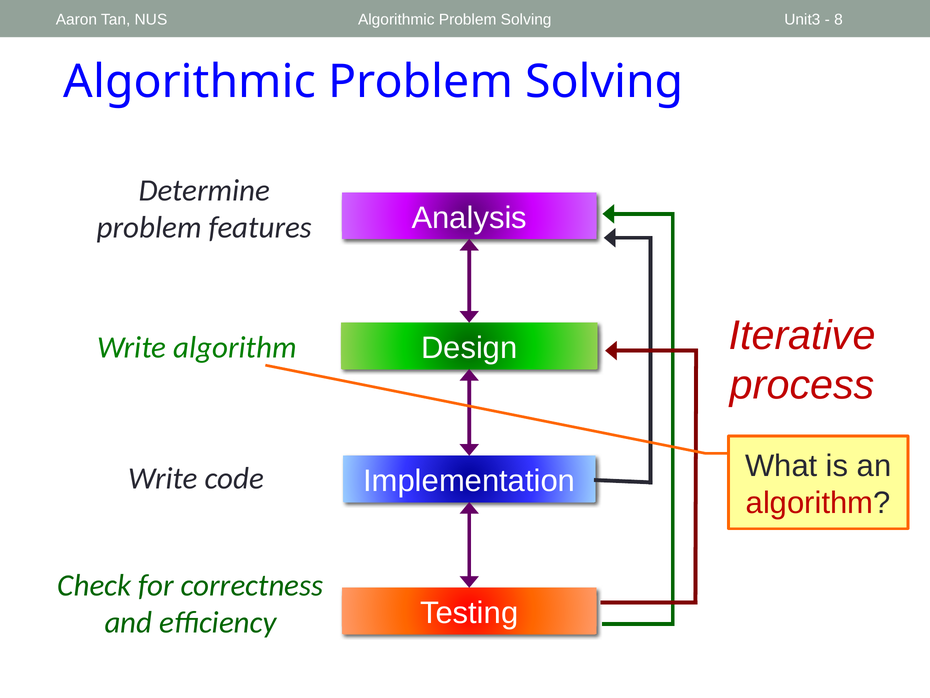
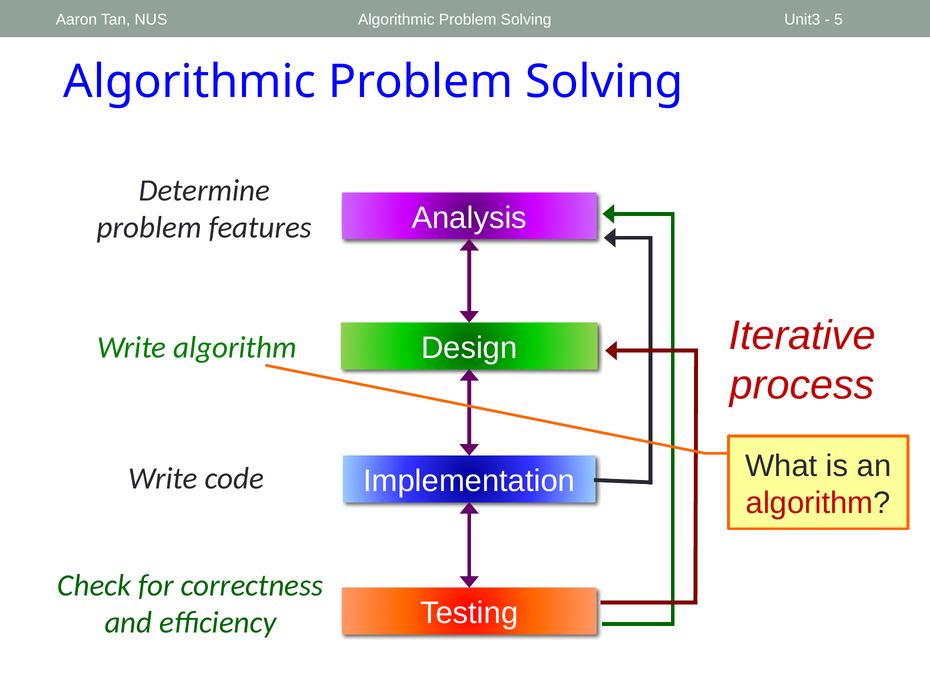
8: 8 -> 5
